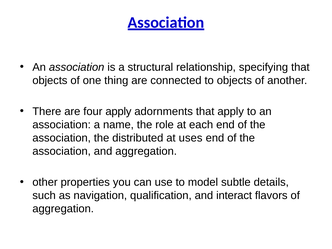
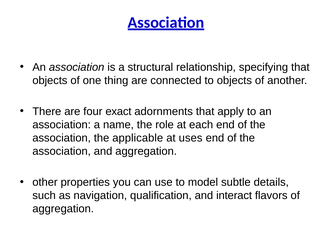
four apply: apply -> exact
distributed: distributed -> applicable
